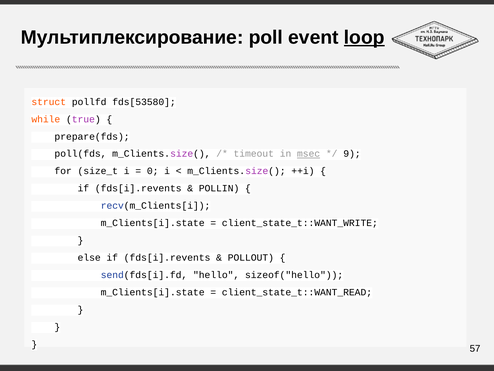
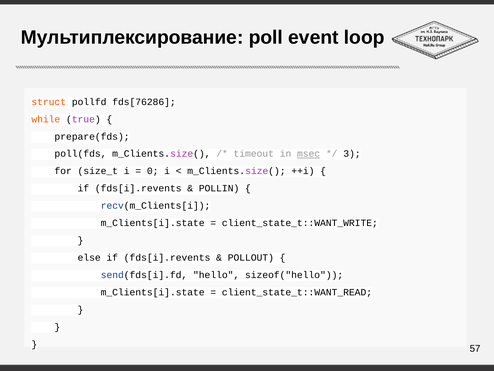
loop underline: present -> none
fds[53580: fds[53580 -> fds[76286
9: 9 -> 3
